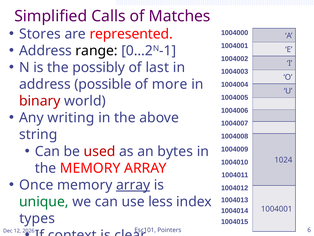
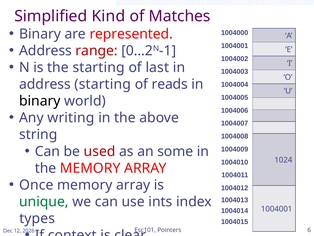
Calls: Calls -> Kind
Stores at (40, 34): Stores -> Binary
range colour: black -> red
the possibly: possibly -> starting
address possible: possible -> starting
more: more -> reads
binary at (40, 101) colour: red -> black
bytes: bytes -> some
array at (133, 185) underline: present -> none
less: less -> ints
